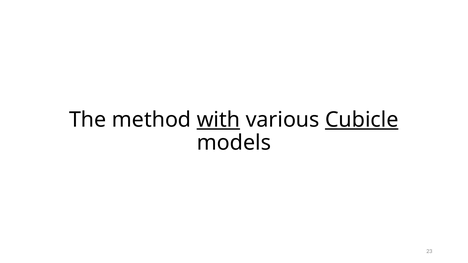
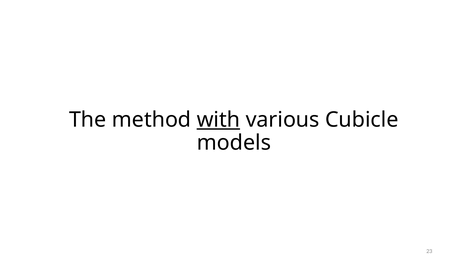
Cubicle underline: present -> none
